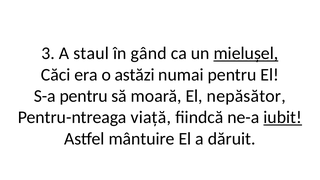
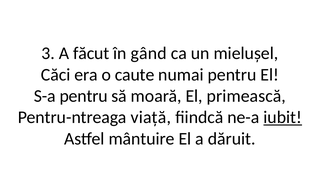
staul: staul -> făcut
mielușel underline: present -> none
astăzi: astăzi -> caute
nepăsător: nepăsător -> primească
